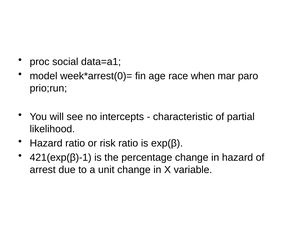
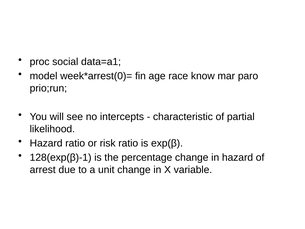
when: when -> know
421(exp(β)-1: 421(exp(β)-1 -> 128(exp(β)-1
